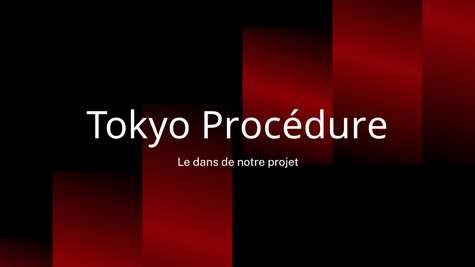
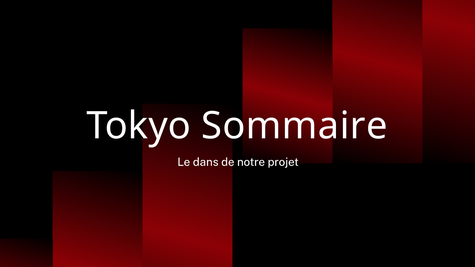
Procédure: Procédure -> Sommaire
